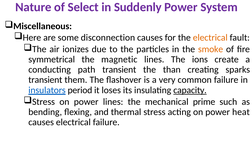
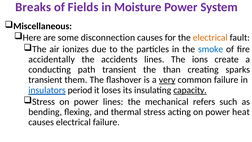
Nature: Nature -> Breaks
Select: Select -> Fields
Suddenly: Suddenly -> Moisture
smoke colour: orange -> blue
symmetrical: symmetrical -> accidentally
magnetic: magnetic -> accidents
very underline: none -> present
prime: prime -> refers
